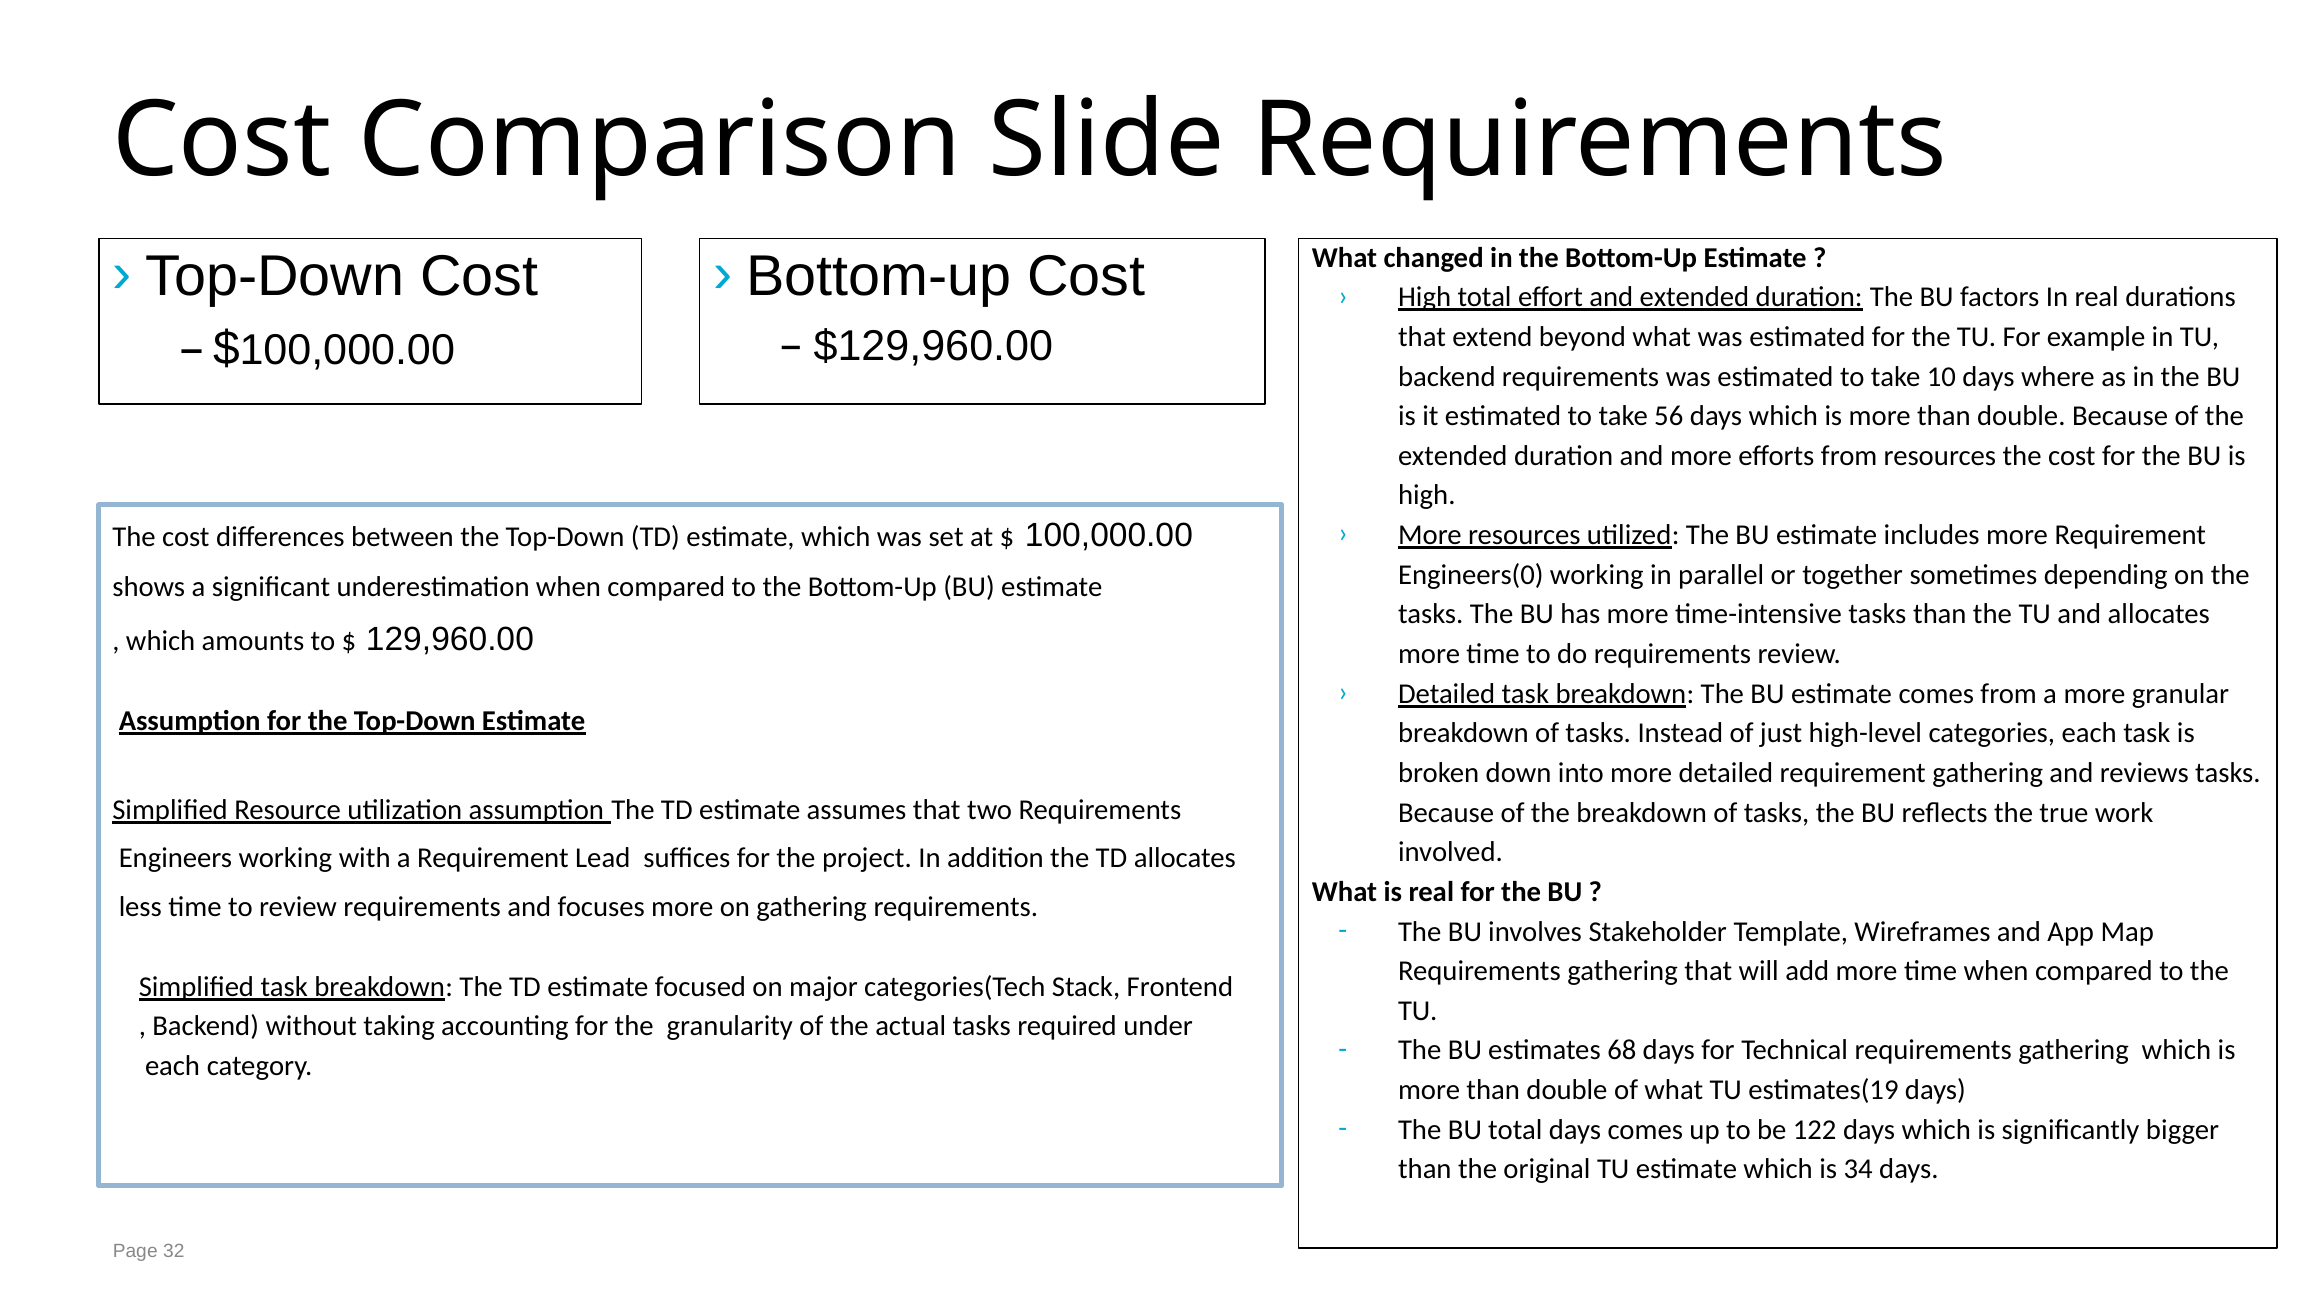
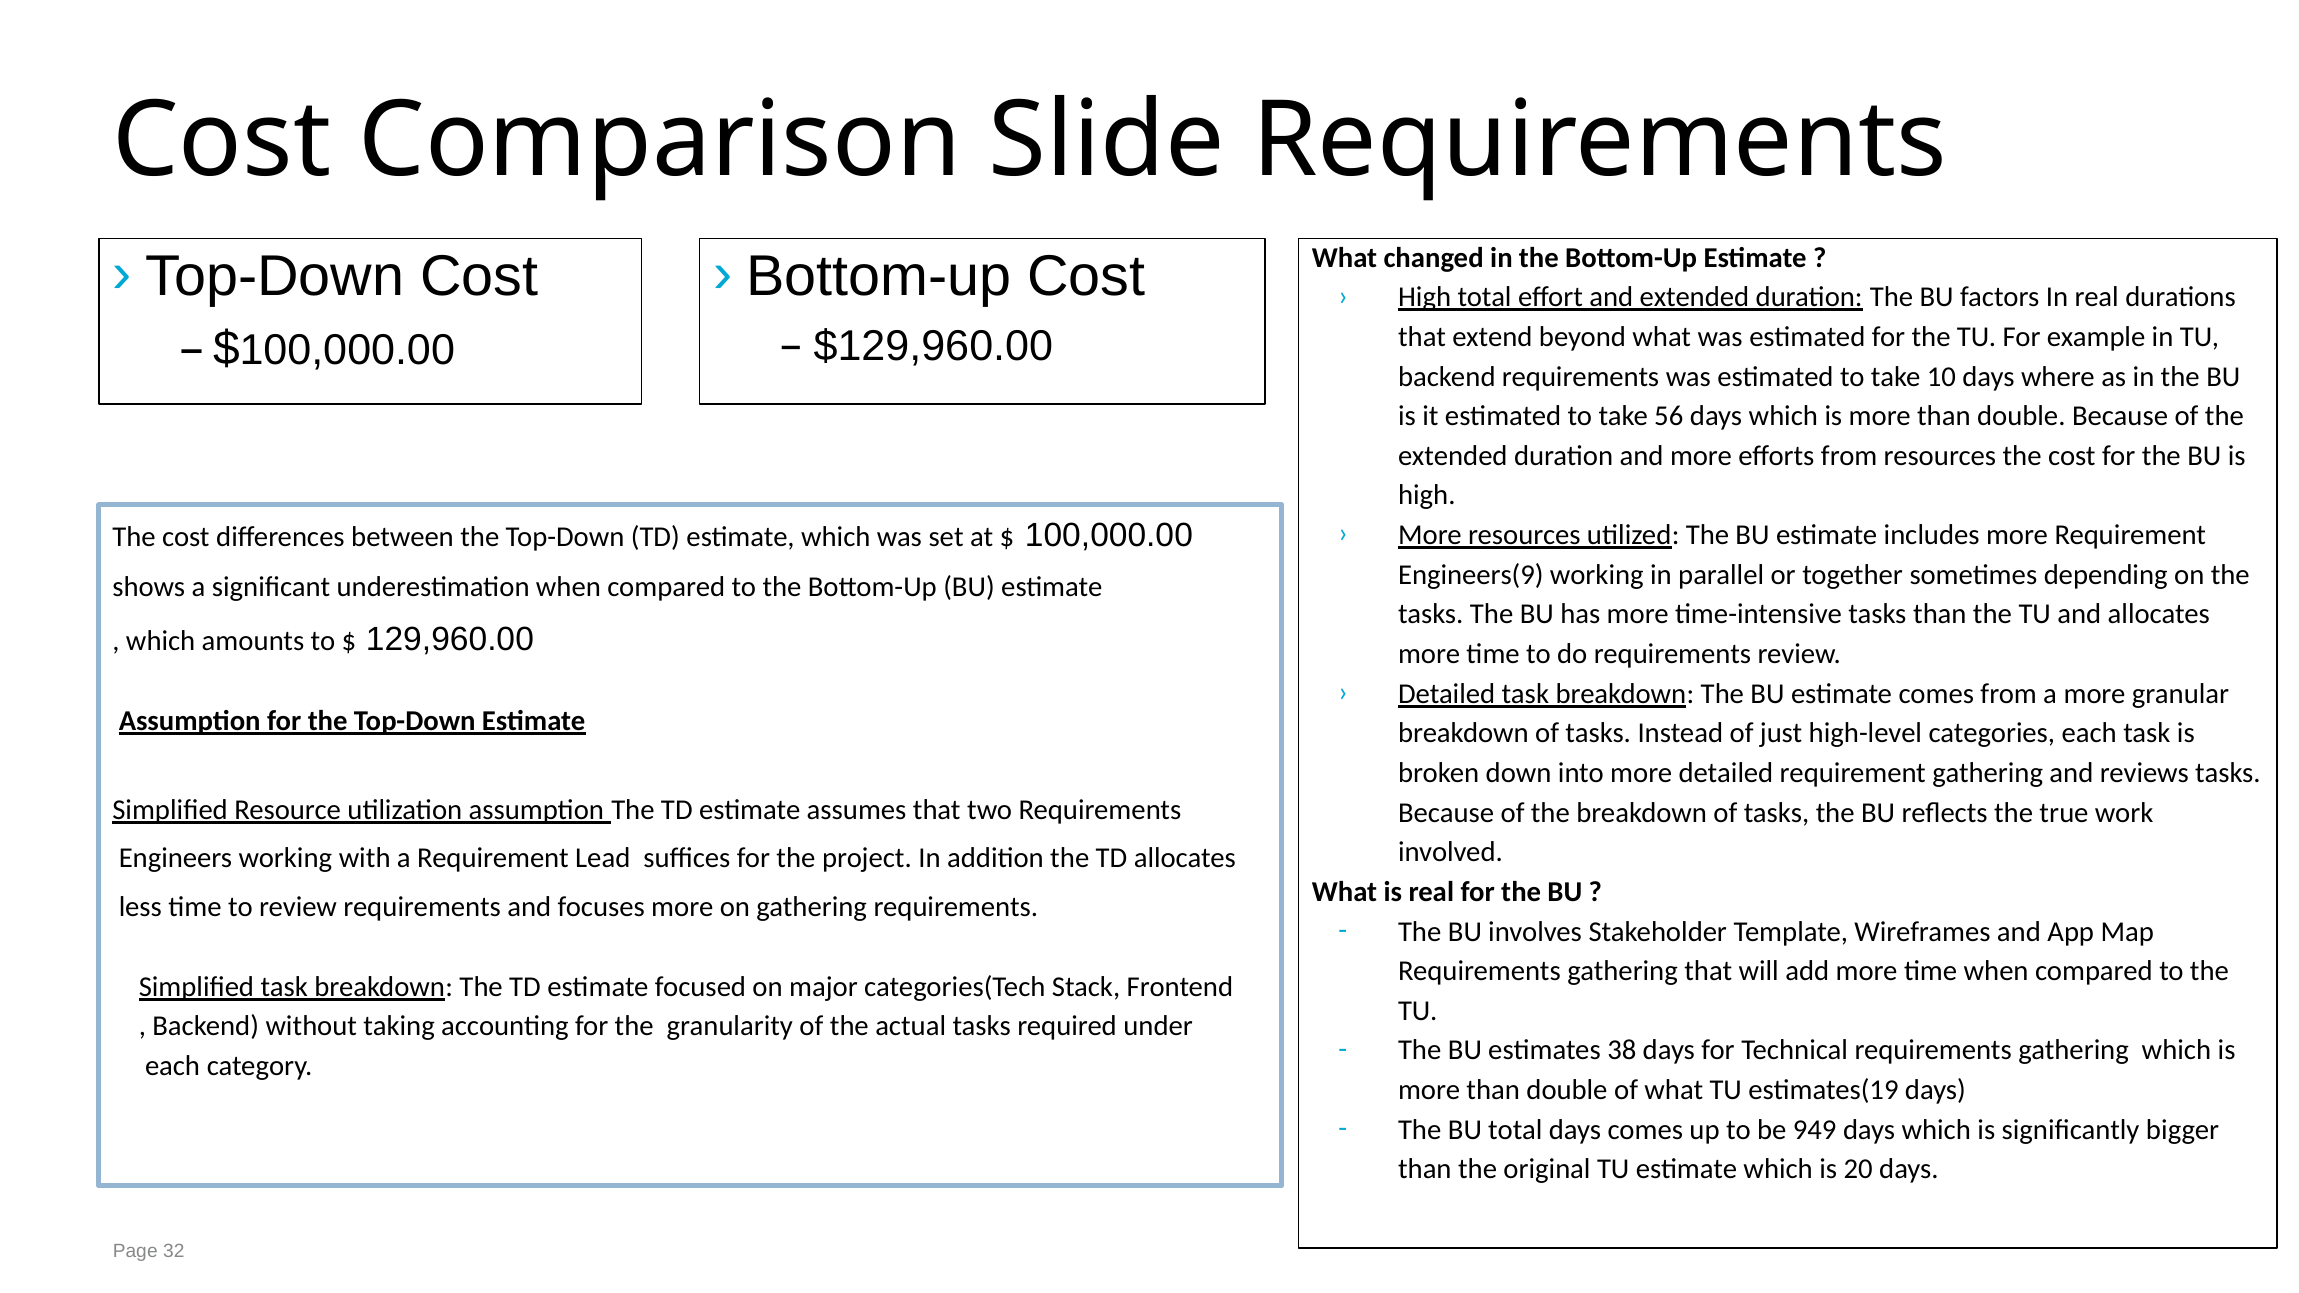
Engineers(0: Engineers(0 -> Engineers(9
68: 68 -> 38
122: 122 -> 949
34: 34 -> 20
